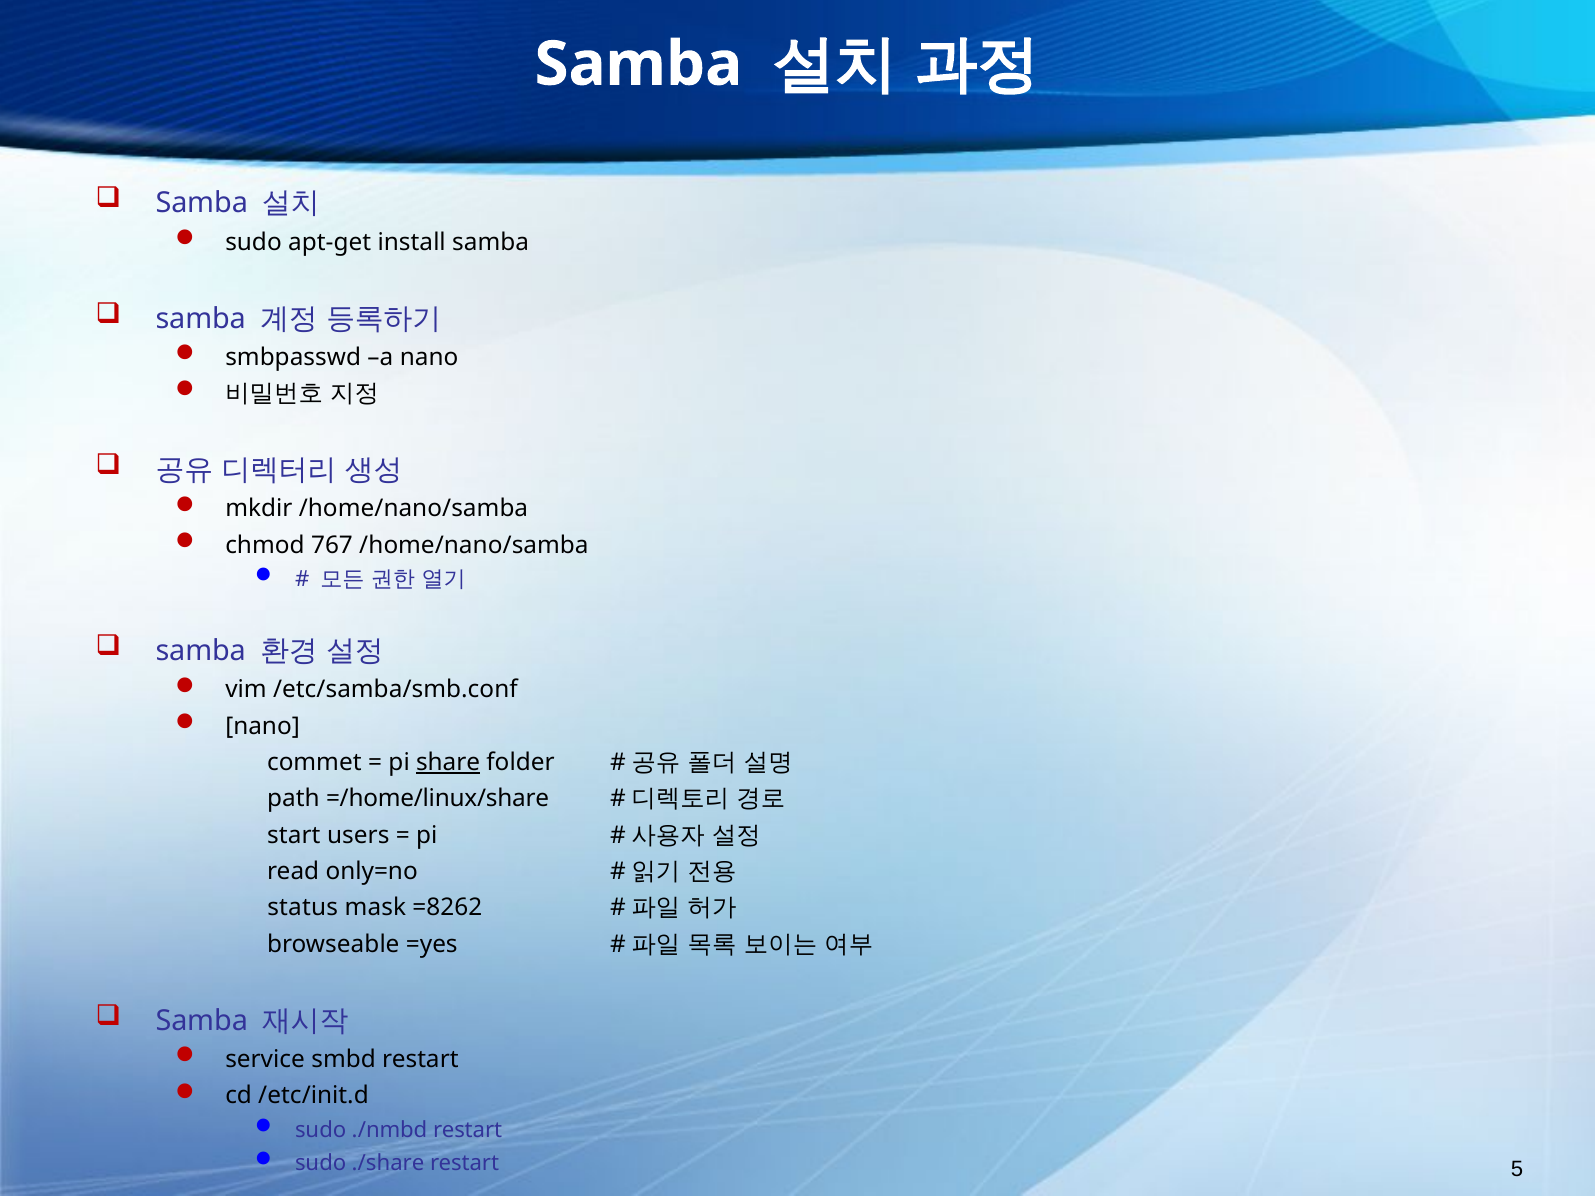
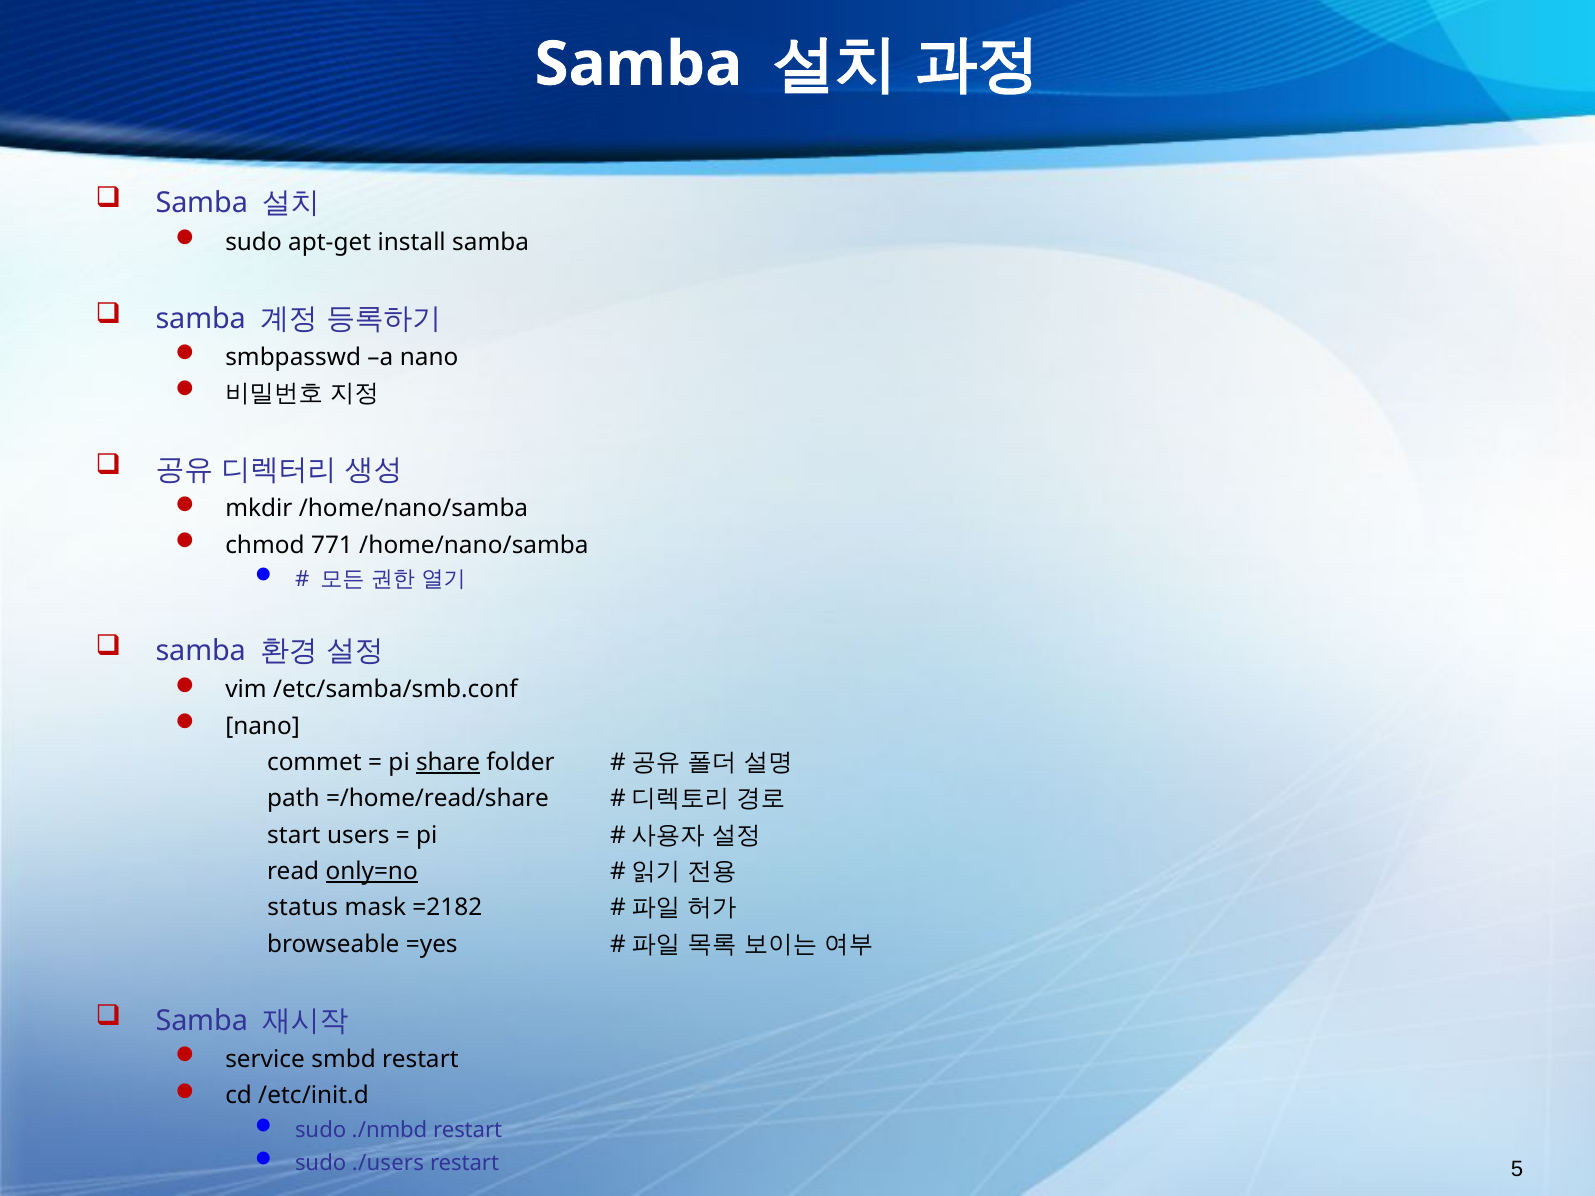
767: 767 -> 771
=/home/linux/share: =/home/linux/share -> =/home/read/share
only=no underline: none -> present
=8262: =8262 -> =2182
./share: ./share -> ./users
